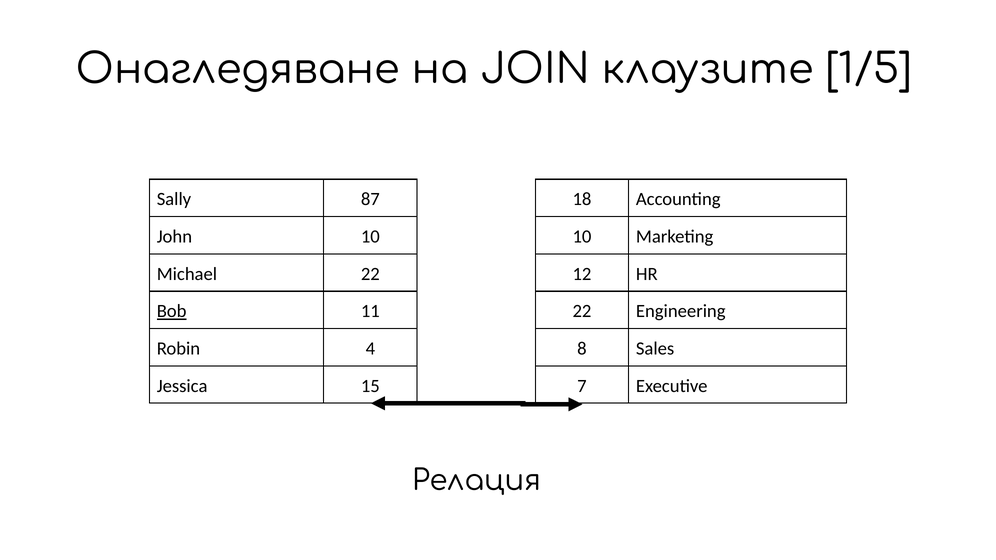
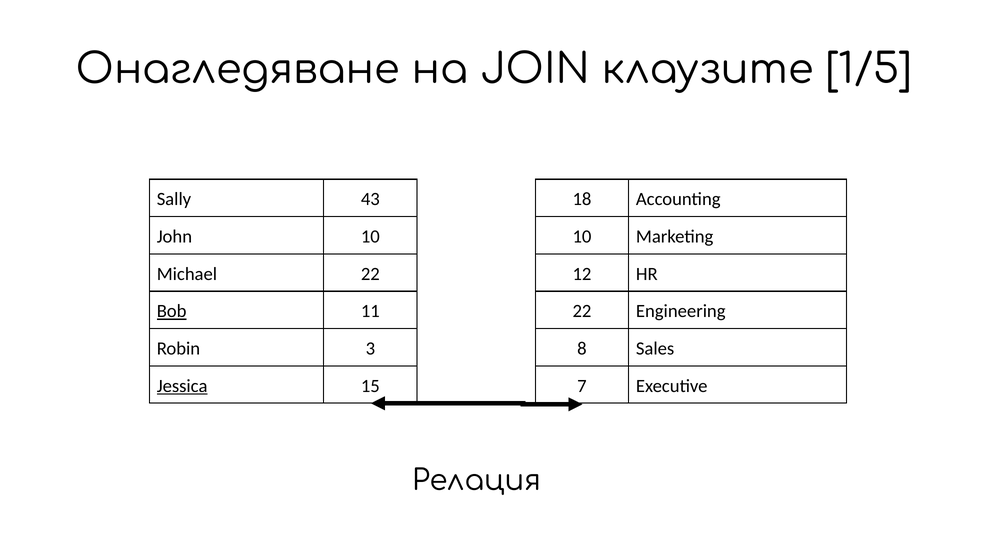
87: 87 -> 43
4: 4 -> 3
Jessica underline: none -> present
